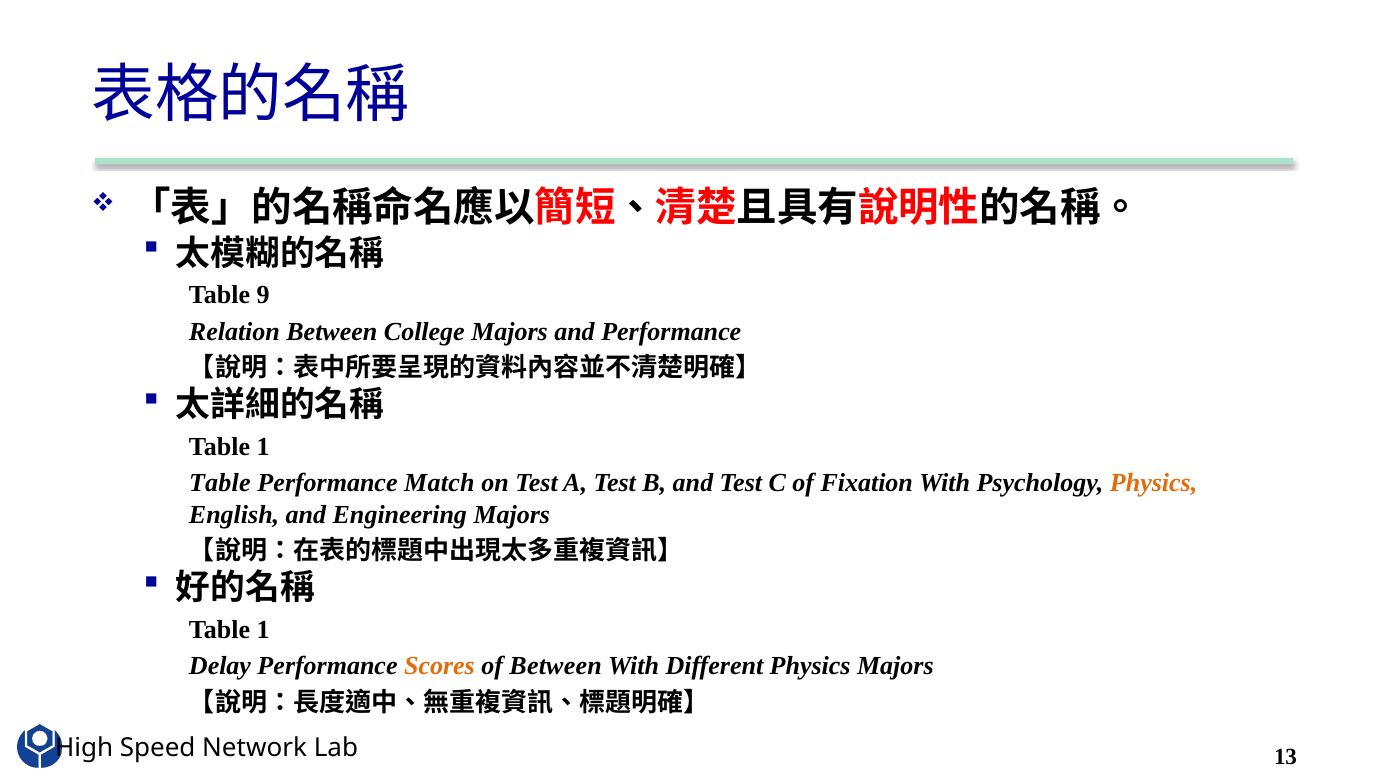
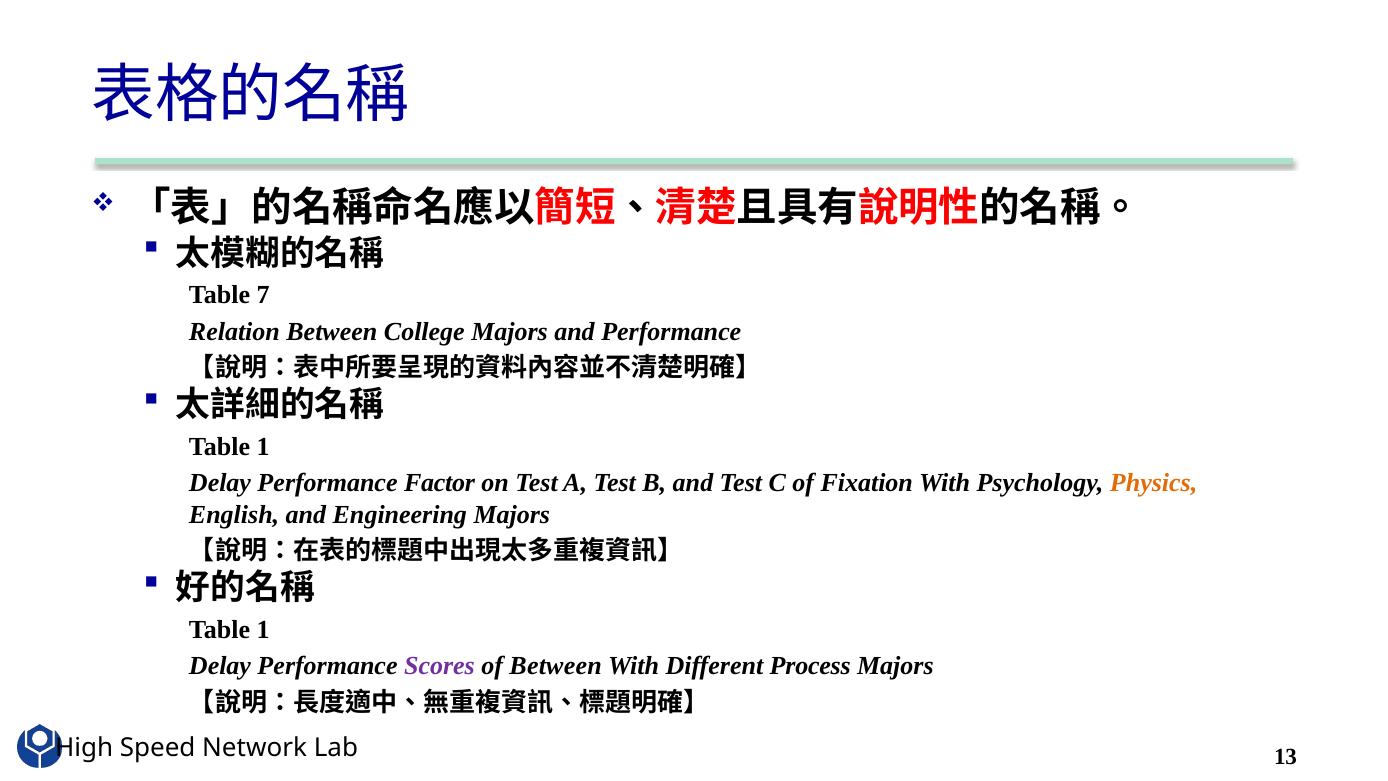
9: 9 -> 7
Table at (220, 483): Table -> Delay
Match: Match -> Factor
Scores colour: orange -> purple
Different Physics: Physics -> Process
